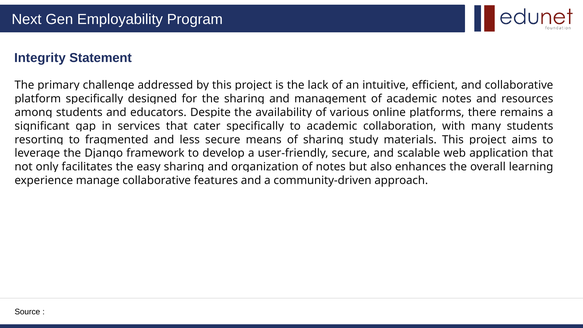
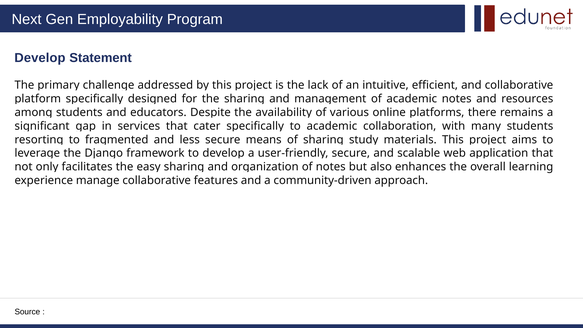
Integrity at (40, 58): Integrity -> Develop
